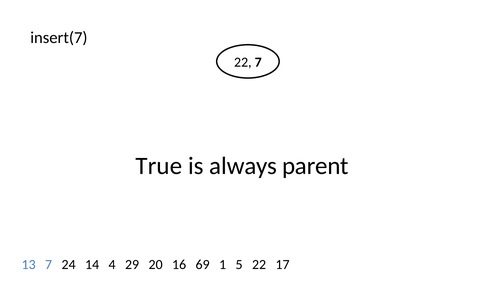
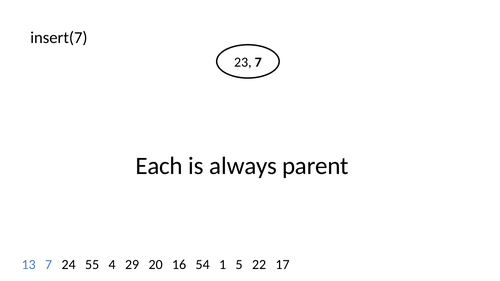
22 at (243, 62): 22 -> 23
True: True -> Each
14: 14 -> 55
69: 69 -> 54
